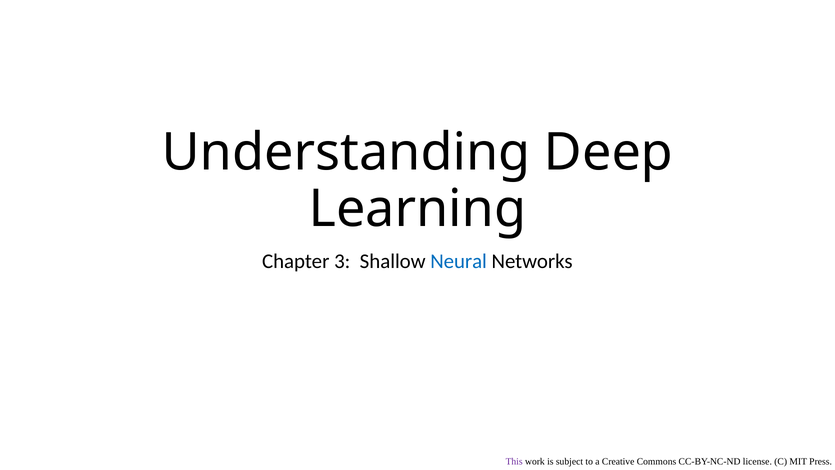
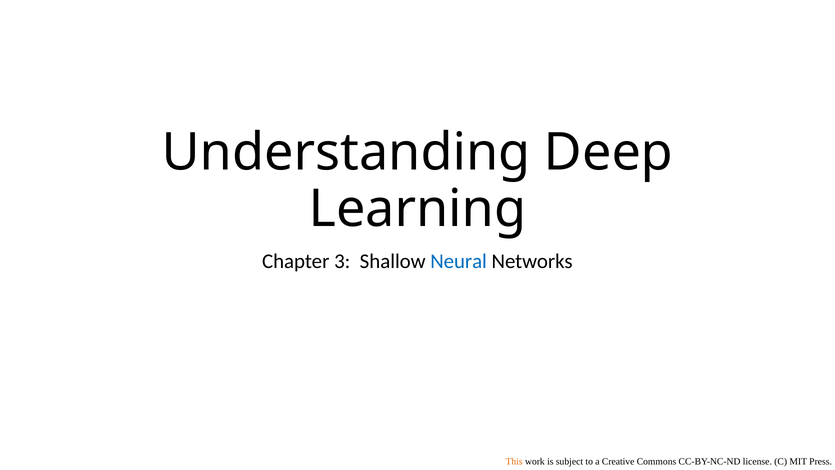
This colour: purple -> orange
